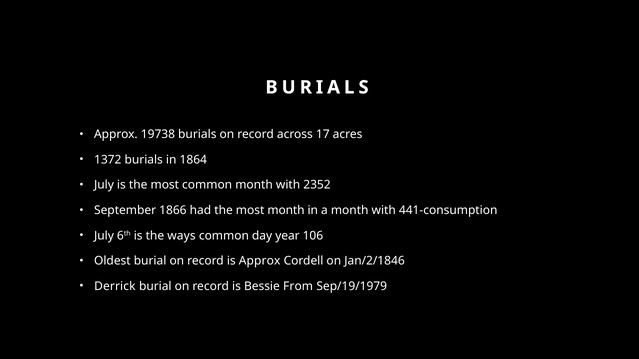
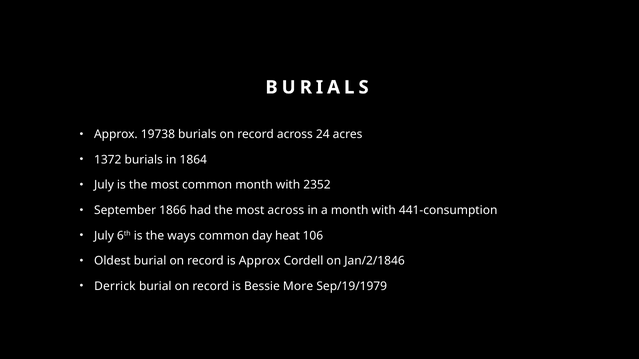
17: 17 -> 24
most month: month -> across
year: year -> heat
From: From -> More
